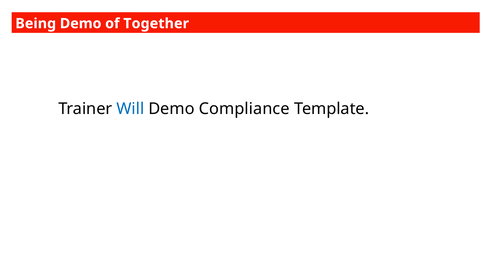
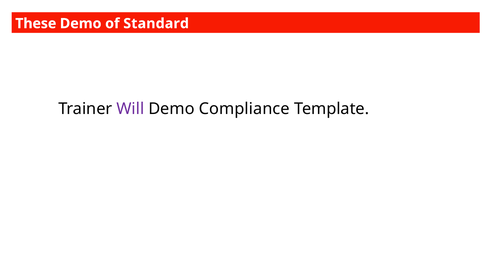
Being: Being -> These
Together: Together -> Standard
Will colour: blue -> purple
